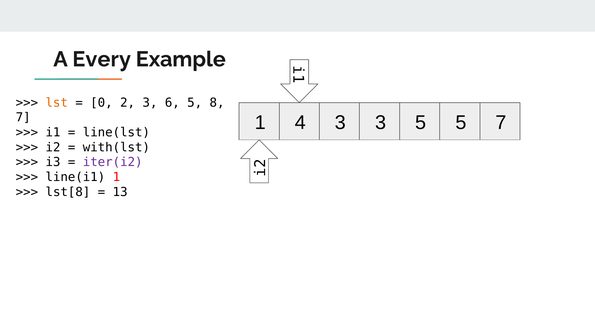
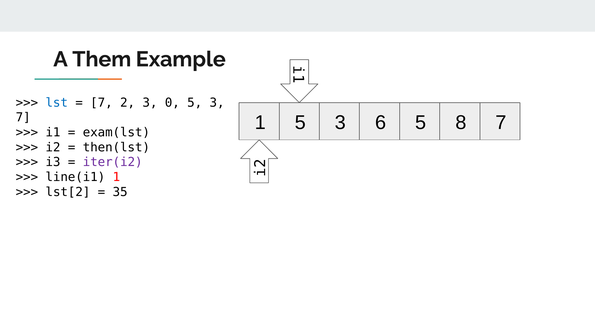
Every: Every -> Them
lst colour: orange -> blue
0 at (101, 103): 0 -> 7
6: 6 -> 0
8 at (217, 103): 8 -> 3
1 4: 4 -> 5
3 3: 3 -> 6
5 5: 5 -> 8
line(lst: line(lst -> exam(lst
with(lst: with(lst -> then(lst
lst[8: lst[8 -> lst[2
13: 13 -> 35
